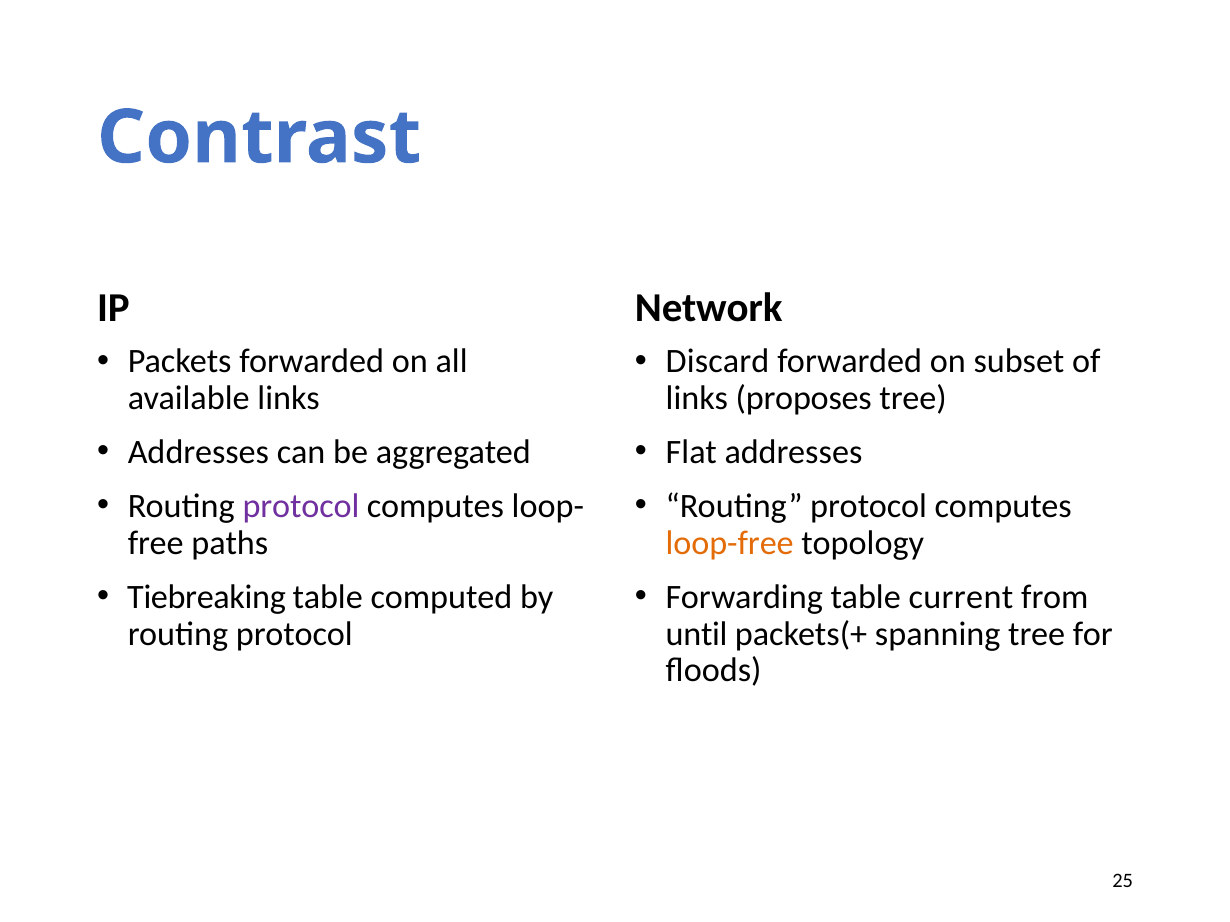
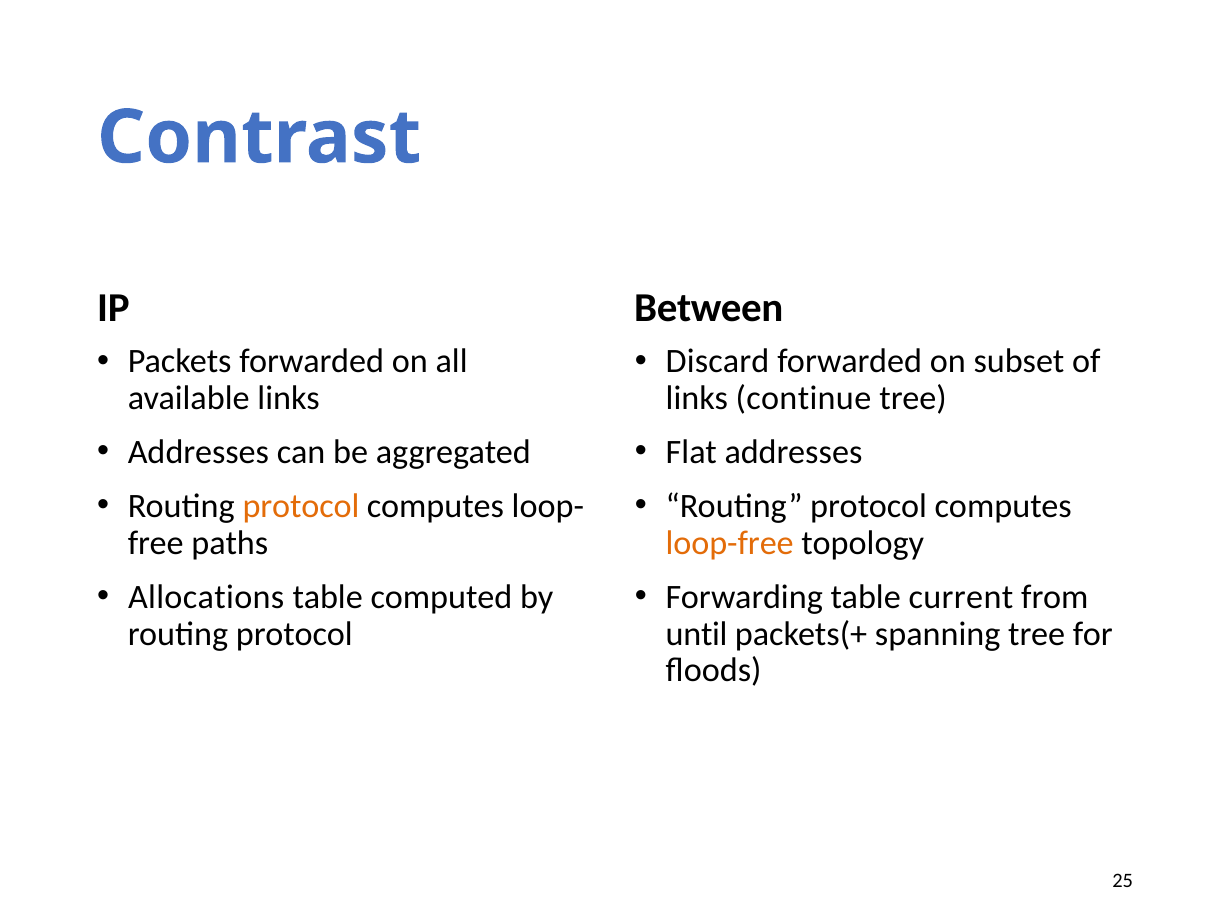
Network: Network -> Between
proposes: proposes -> continue
protocol at (301, 506) colour: purple -> orange
Tiebreaking: Tiebreaking -> Allocations
